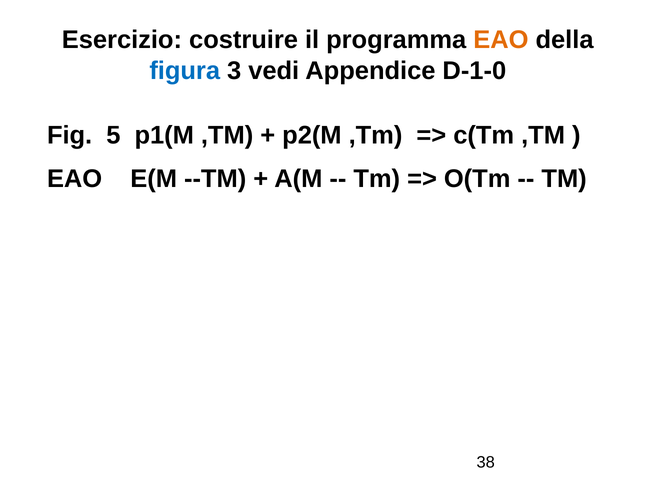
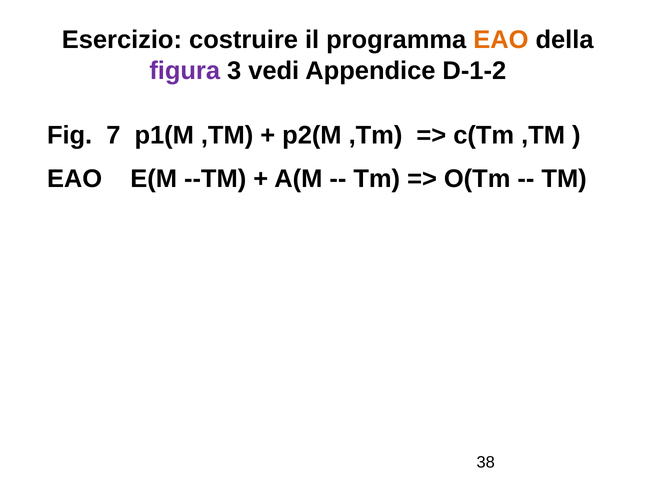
figura colour: blue -> purple
D-1-0: D-1-0 -> D-1-2
5: 5 -> 7
